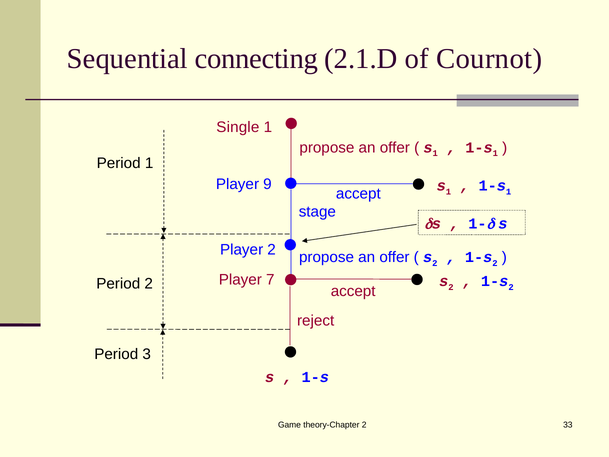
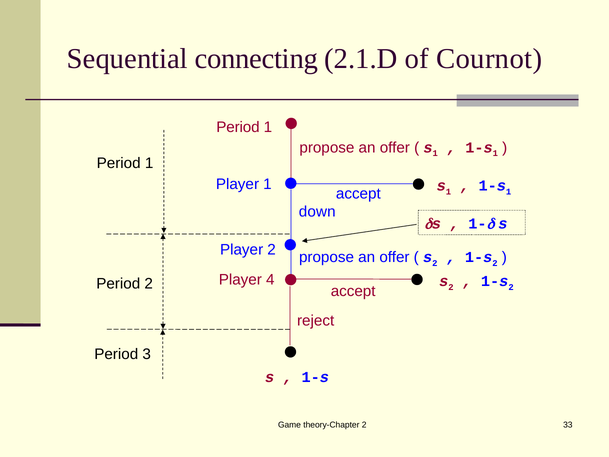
Single at (238, 127): Single -> Period
Player 9: 9 -> 1
stage: stage -> down
7: 7 -> 4
